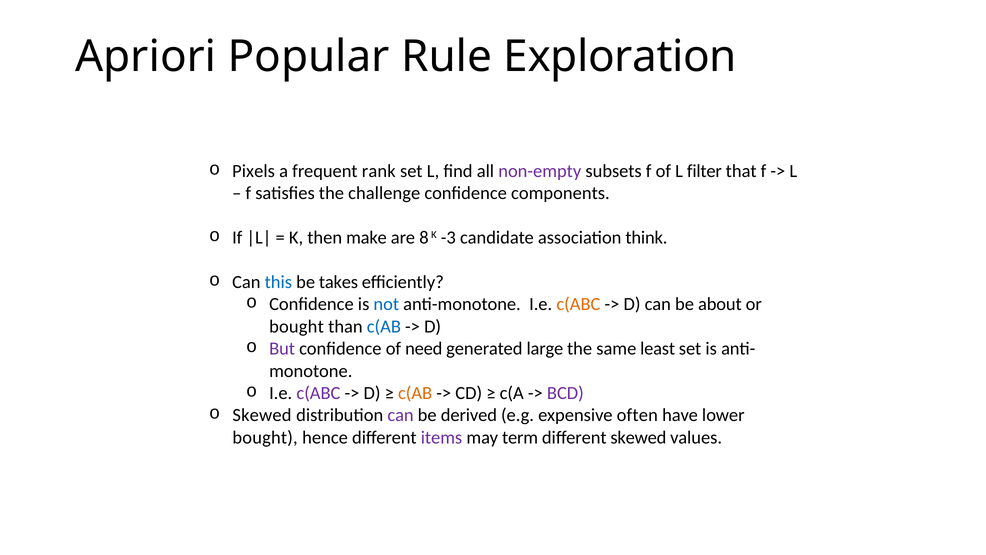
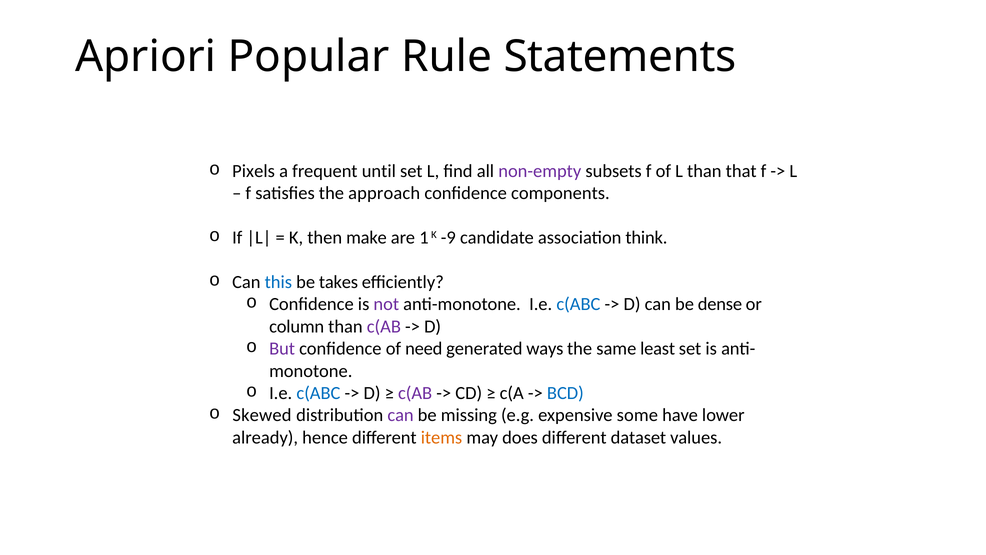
Exploration: Exploration -> Statements
rank: rank -> until
L filter: filter -> than
challenge: challenge -> approach
8: 8 -> 1
-3: -3 -> -9
not colour: blue -> purple
c(ABC at (578, 304) colour: orange -> blue
about: about -> dense
bought at (296, 326): bought -> column
c(AB at (384, 326) colour: blue -> purple
large: large -> ways
c(ABC at (318, 393) colour: purple -> blue
c(AB at (415, 393) colour: orange -> purple
BCD colour: purple -> blue
derived: derived -> missing
often: often -> some
bought at (265, 437): bought -> already
items colour: purple -> orange
term: term -> does
different skewed: skewed -> dataset
